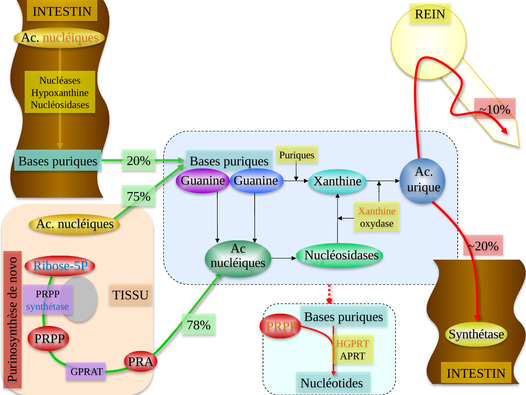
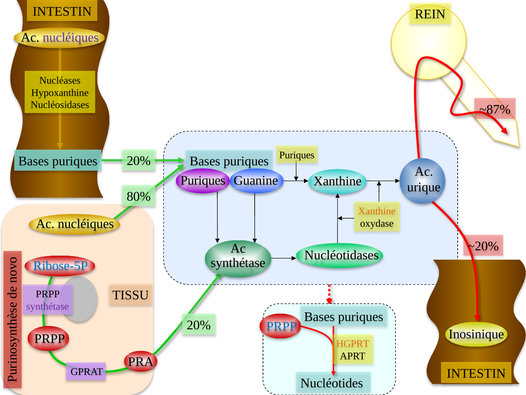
nucléiques at (71, 37) colour: orange -> purple
~10%: ~10% -> ~87%
Guanine at (203, 180): Guanine -> Puriques
75%: 75% -> 80%
Nucléosidases at (342, 255): Nucléosidases -> Nucléotidases
nucléiques at (238, 262): nucléiques -> synthétase
synthétase at (48, 306) colour: blue -> purple
78% at (199, 325): 78% -> 20%
PRPP at (282, 326) colour: orange -> blue
Synthétase at (476, 334): Synthétase -> Inosinique
